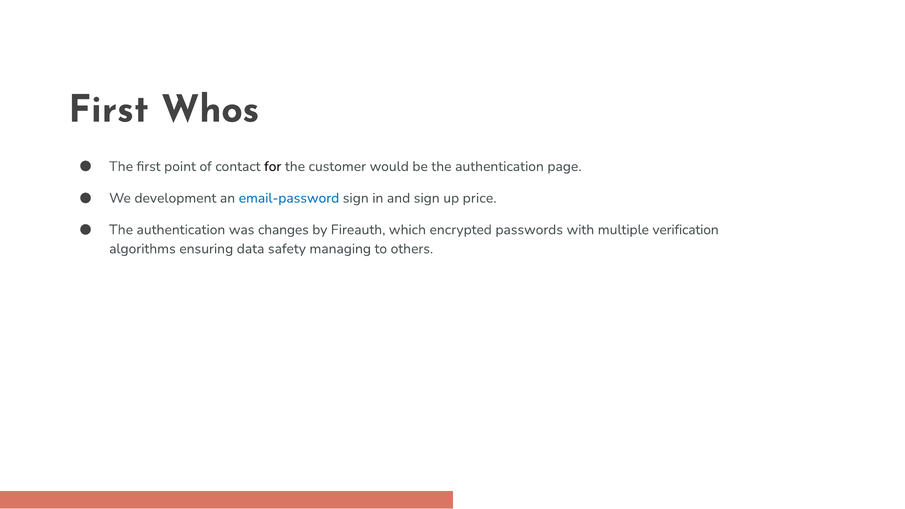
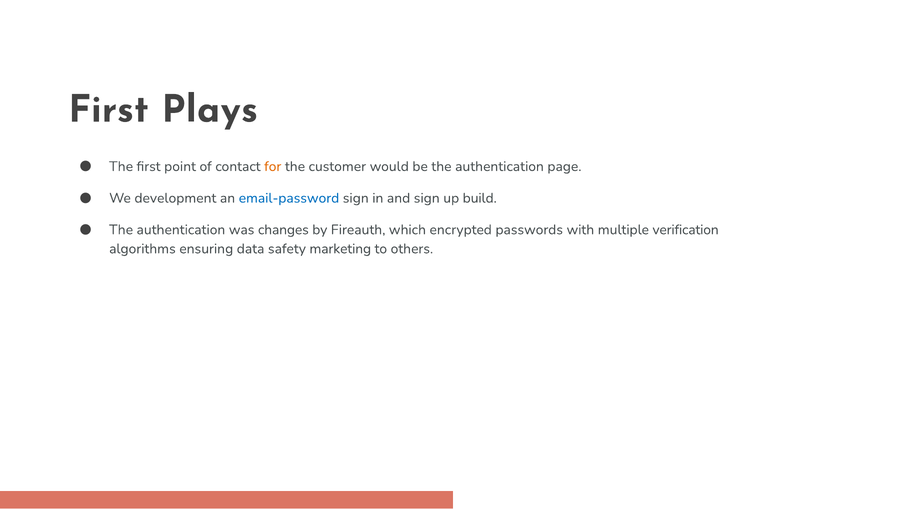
Whos: Whos -> Plays
for colour: black -> orange
price: price -> build
managing: managing -> marketing
